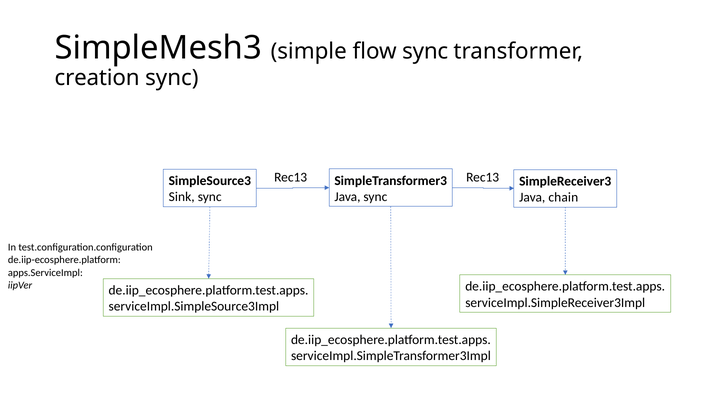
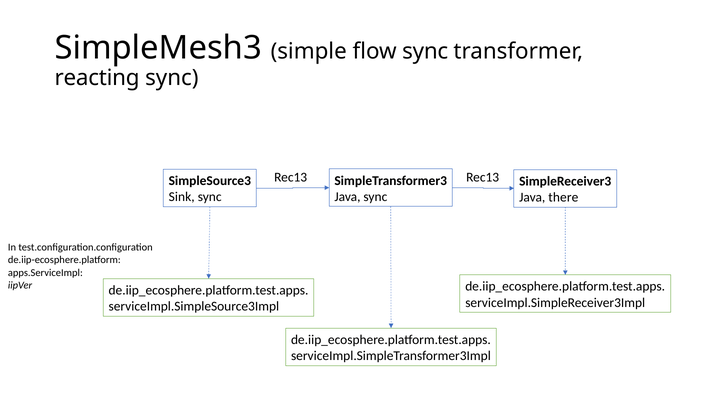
creation: creation -> reacting
chain: chain -> there
